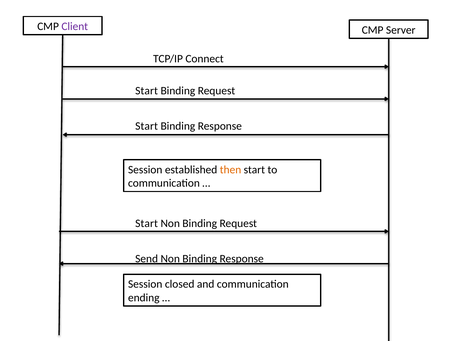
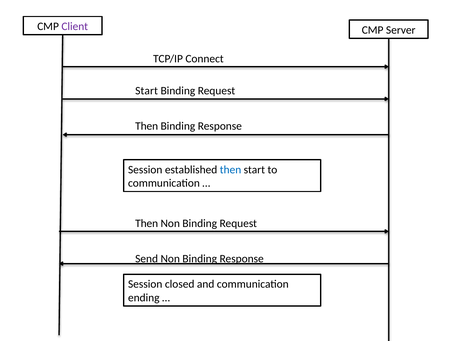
Start at (147, 126): Start -> Then
then at (231, 170) colour: orange -> blue
Start at (147, 223): Start -> Then
